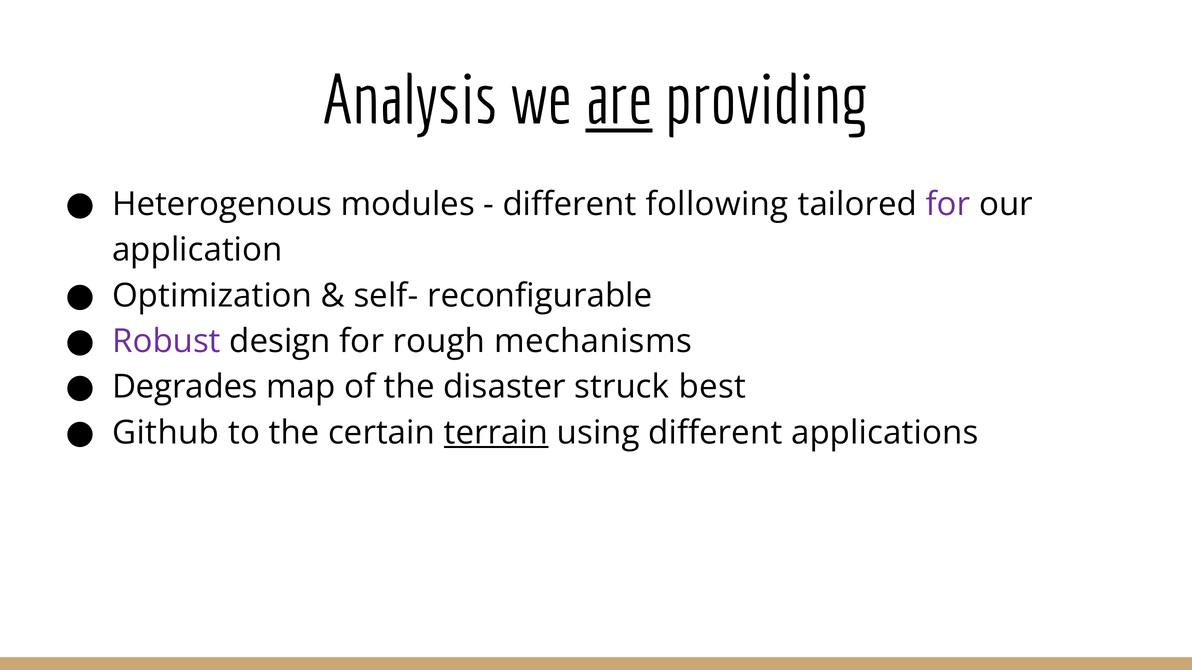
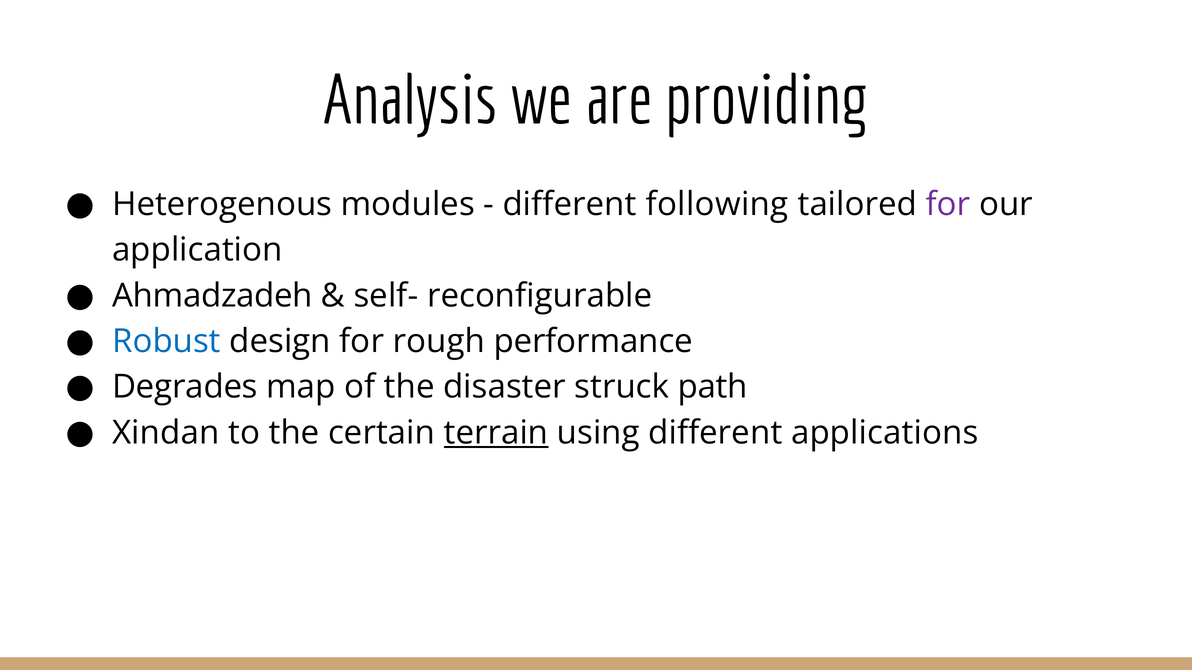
are underline: present -> none
Optimization: Optimization -> Ahmadzadeh
Robust colour: purple -> blue
mechanisms: mechanisms -> performance
best: best -> path
Github: Github -> Xindan
